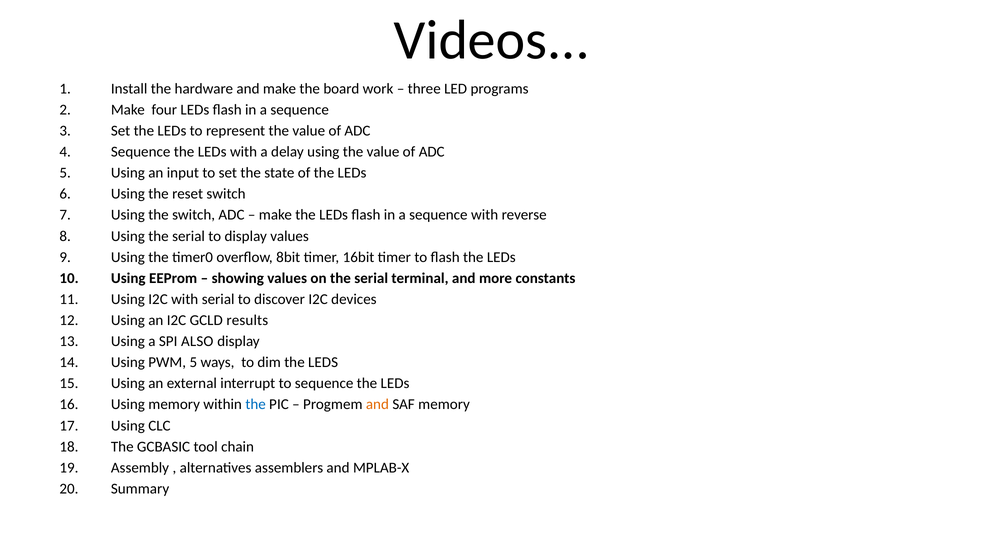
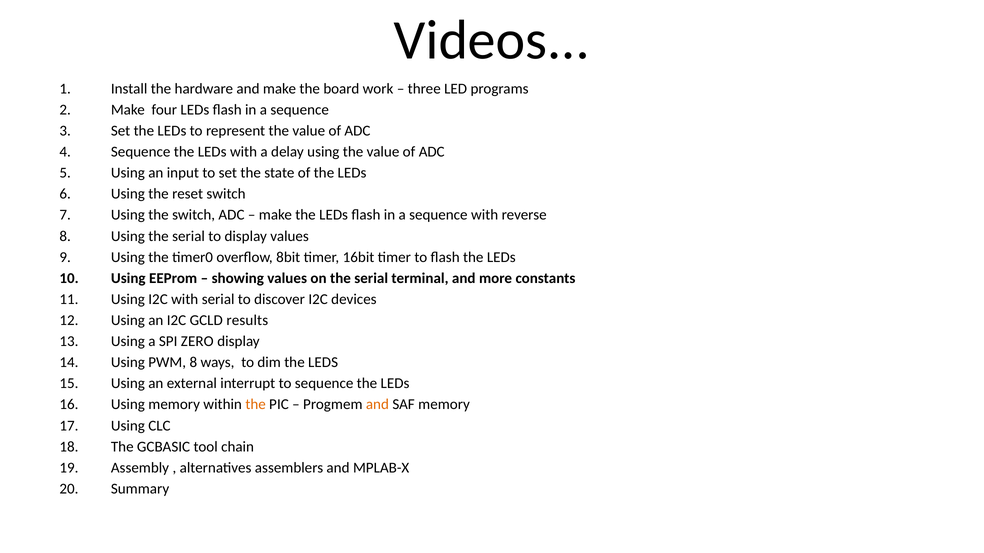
ALSO: ALSO -> ZERO
PWM 5: 5 -> 8
the at (256, 405) colour: blue -> orange
